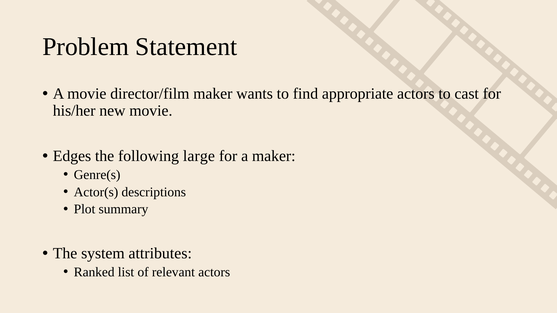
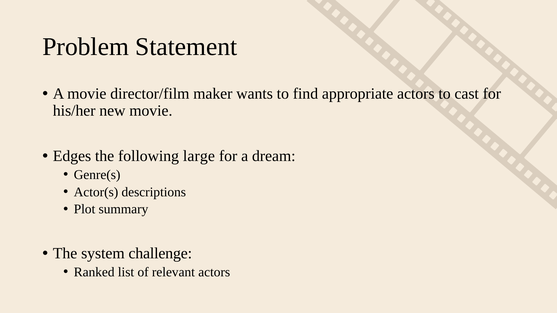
a maker: maker -> dream
attributes: attributes -> challenge
